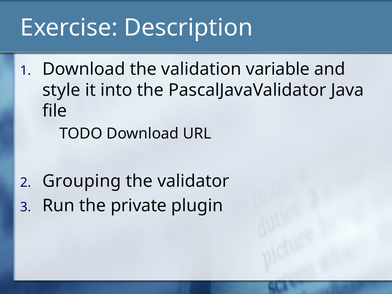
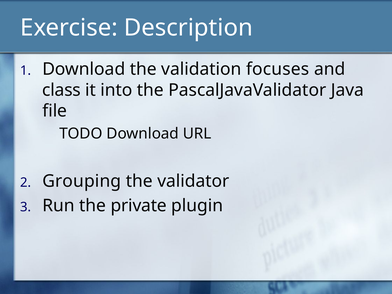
variable: variable -> focuses
style: style -> class
